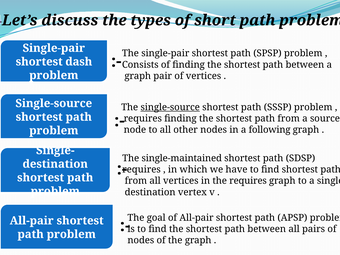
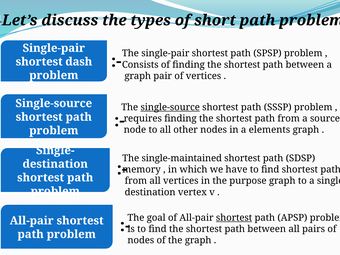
following: following -> elements
requires at (141, 169): requires -> memory
the requires: requires -> purpose
shortest at (234, 218) underline: none -> present
